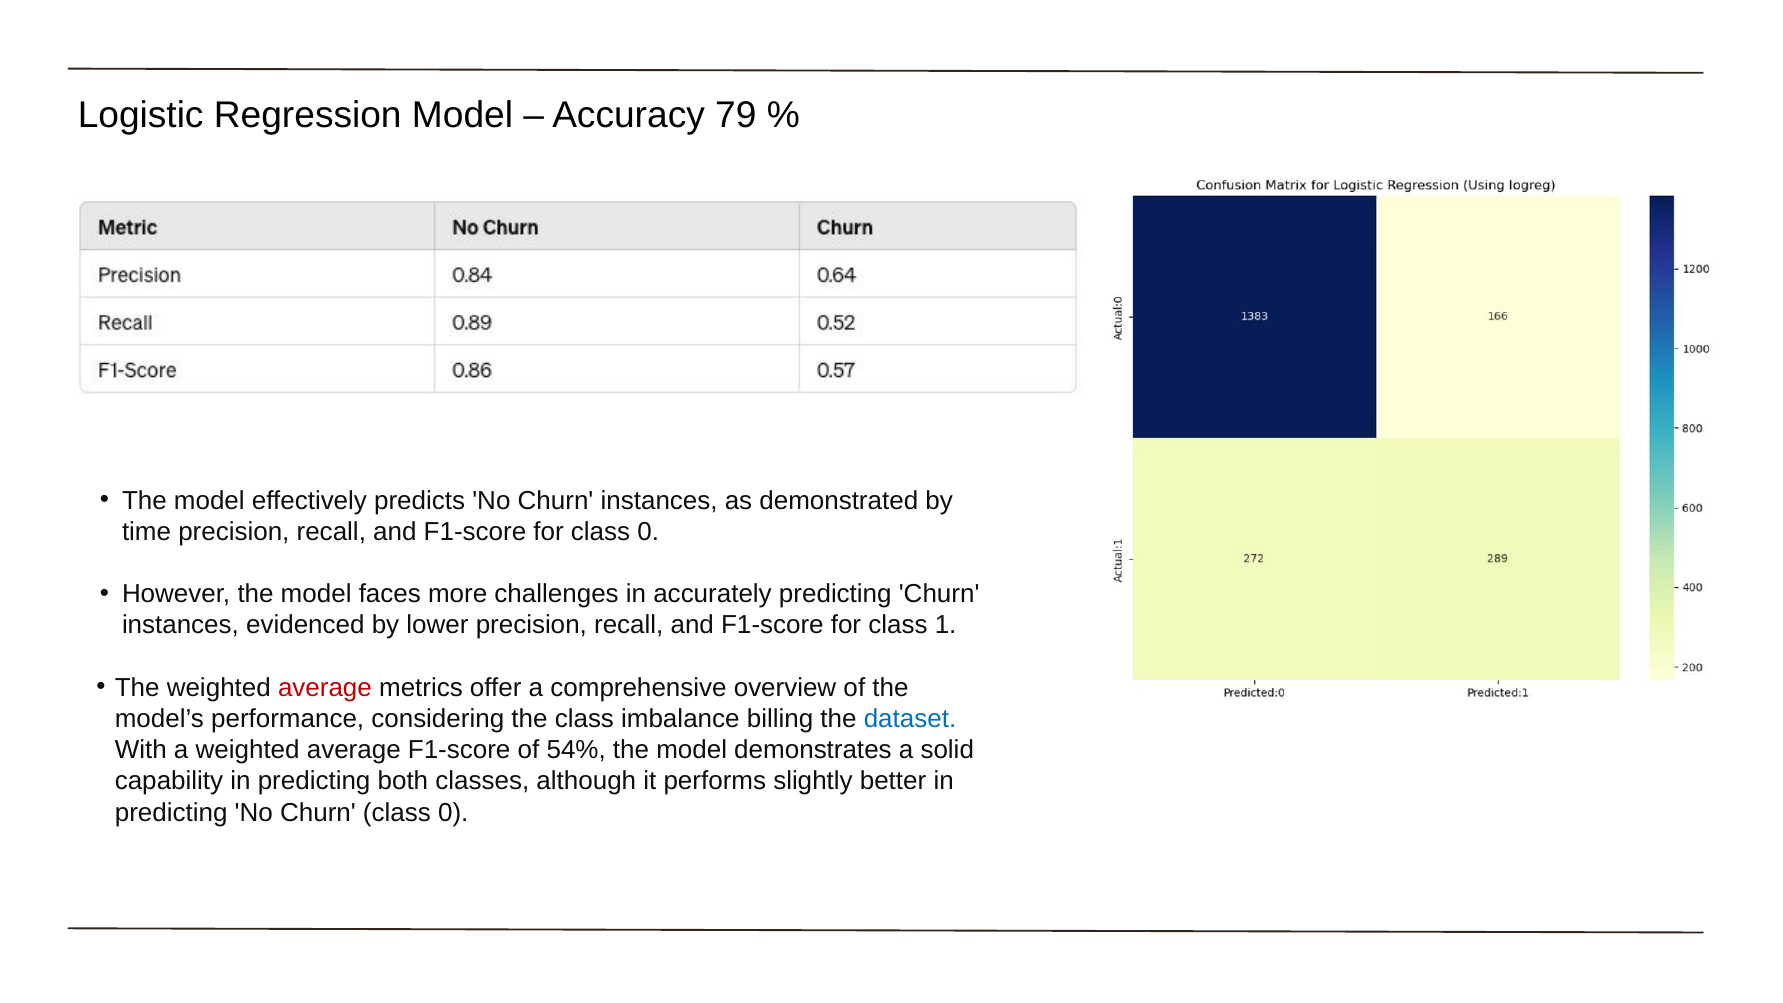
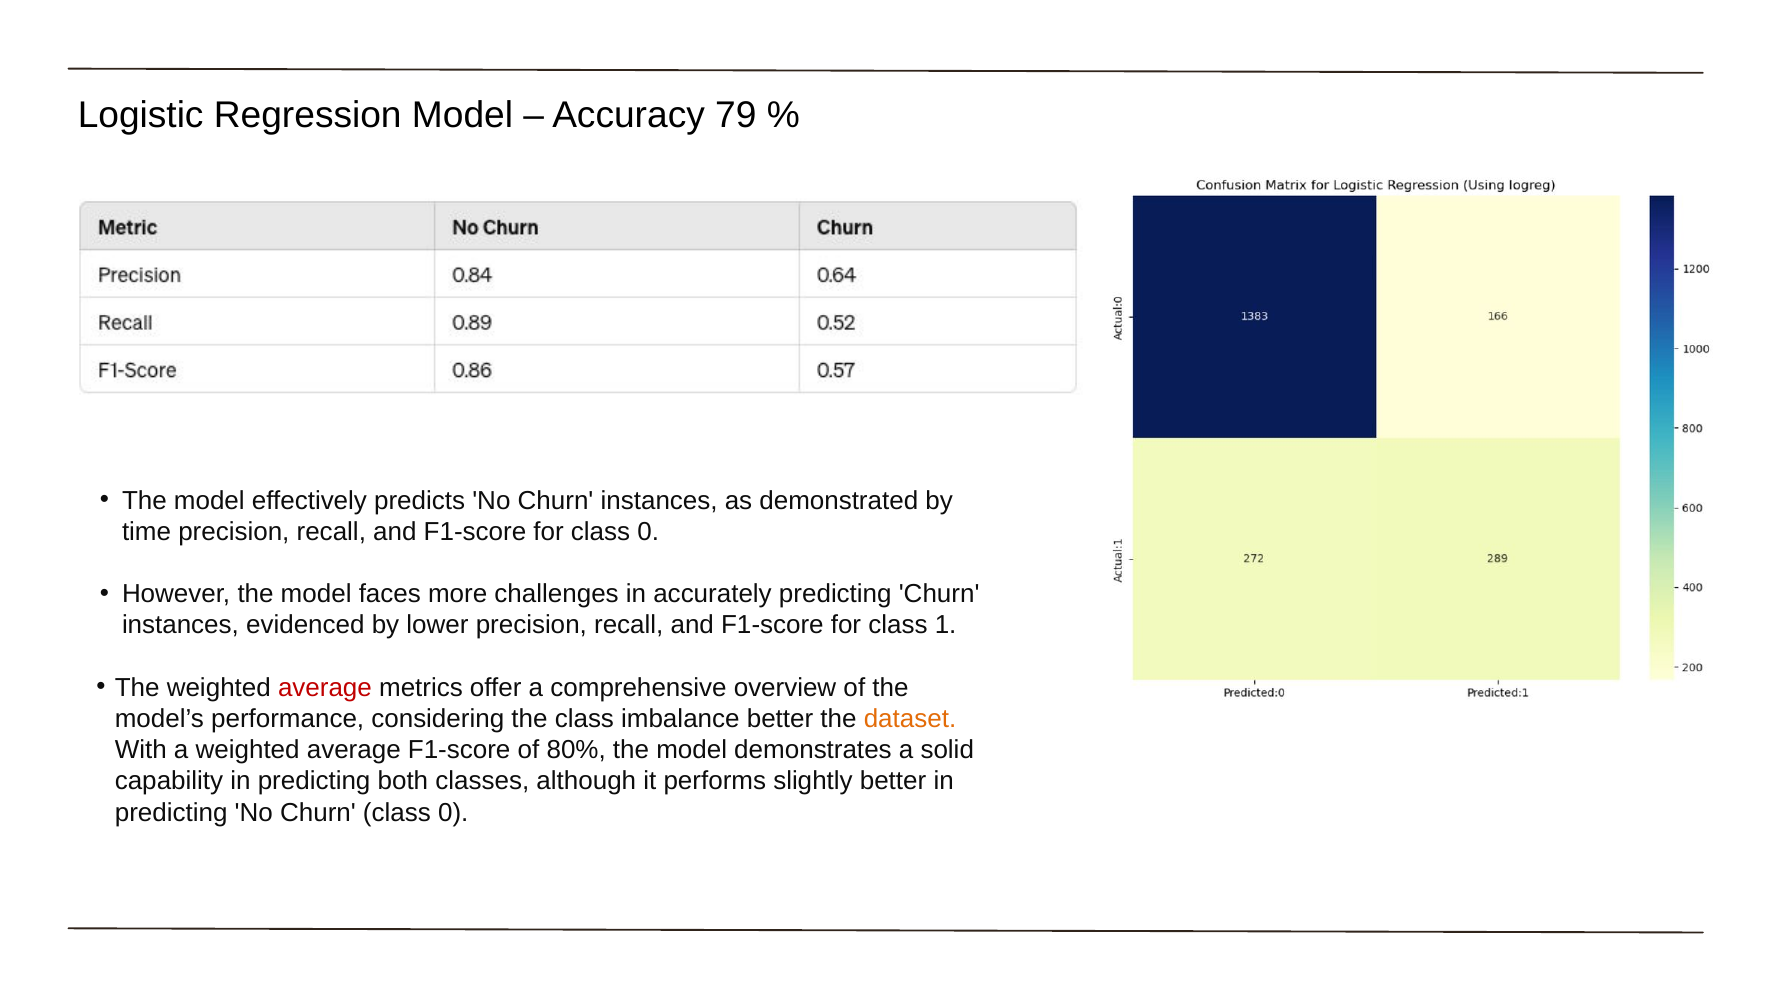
imbalance billing: billing -> better
dataset colour: blue -> orange
54%: 54% -> 80%
